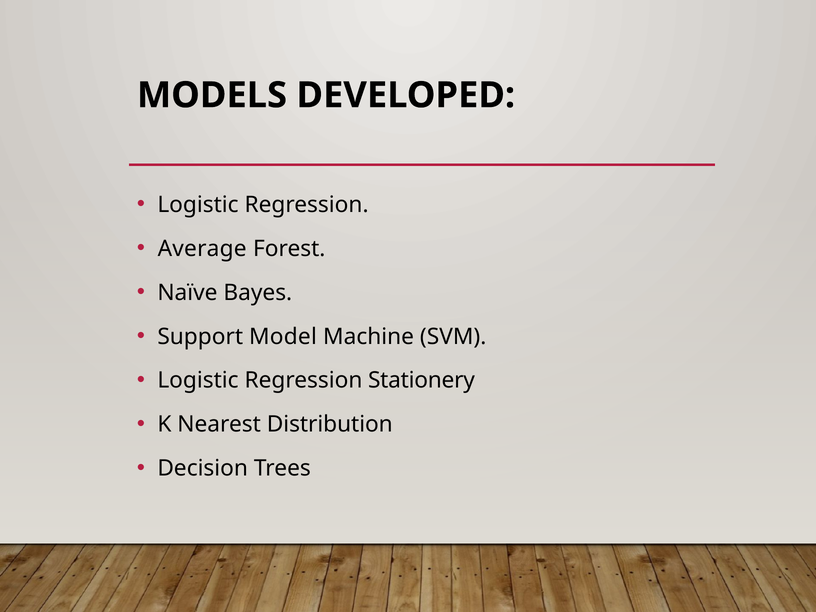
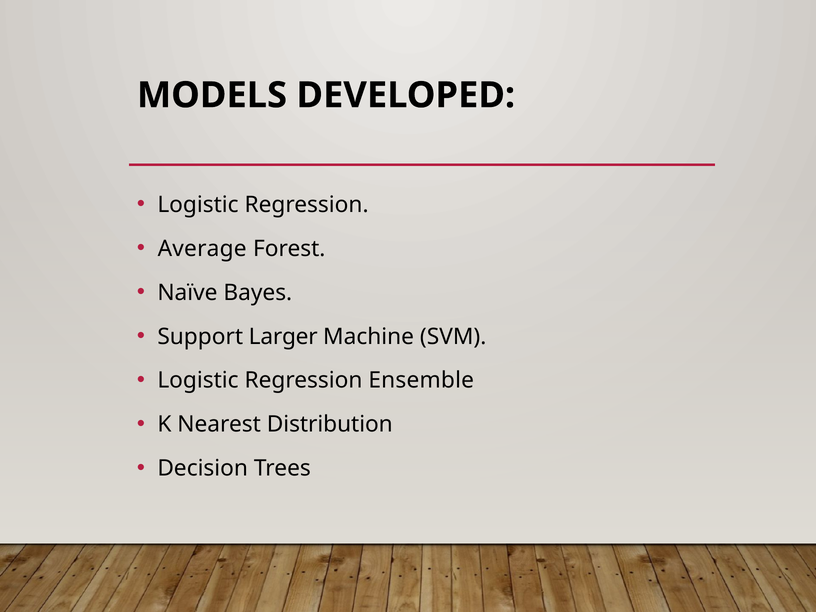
Model: Model -> Larger
Stationery: Stationery -> Ensemble
